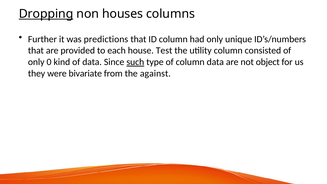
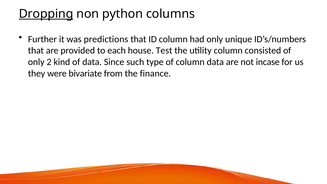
houses: houses -> python
0: 0 -> 2
such underline: present -> none
object: object -> incase
against: against -> finance
